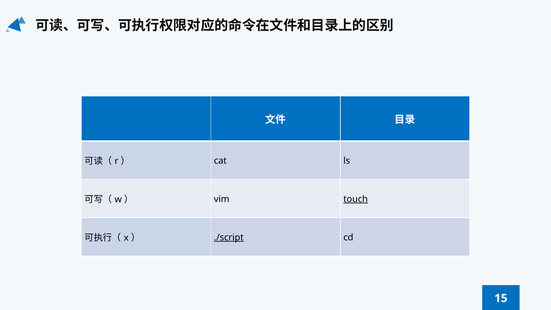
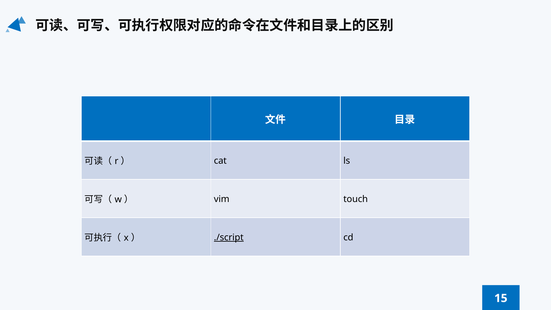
touch underline: present -> none
